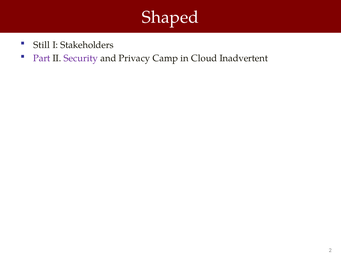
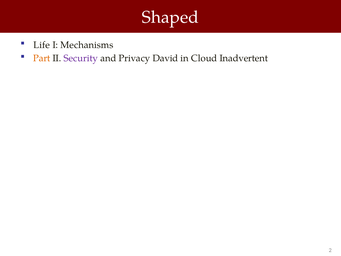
Still: Still -> Life
Stakeholders: Stakeholders -> Mechanisms
Part colour: purple -> orange
Camp: Camp -> David
